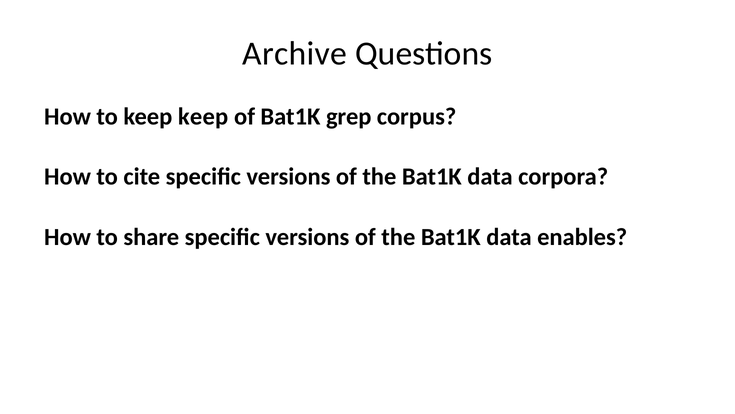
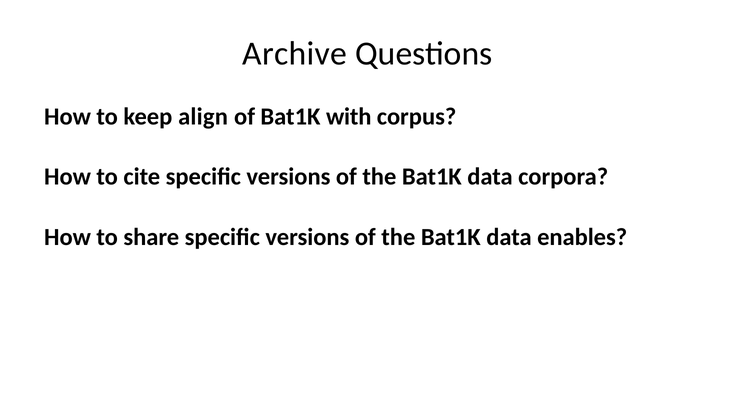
keep keep: keep -> align
grep: grep -> with
